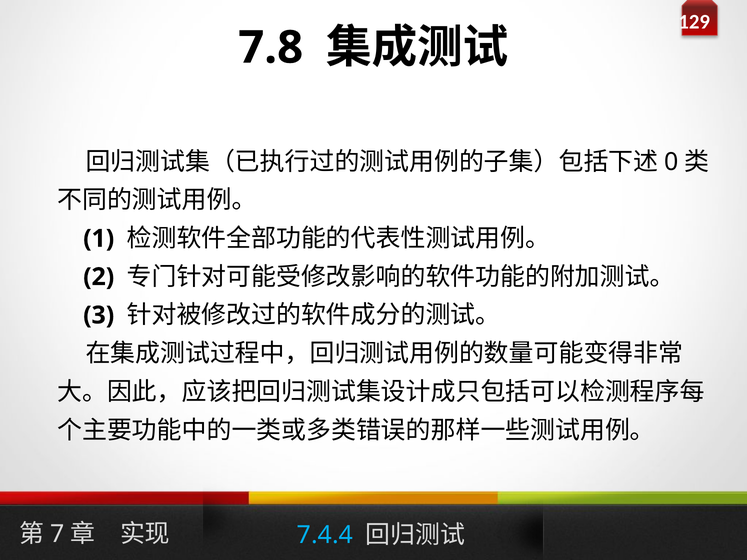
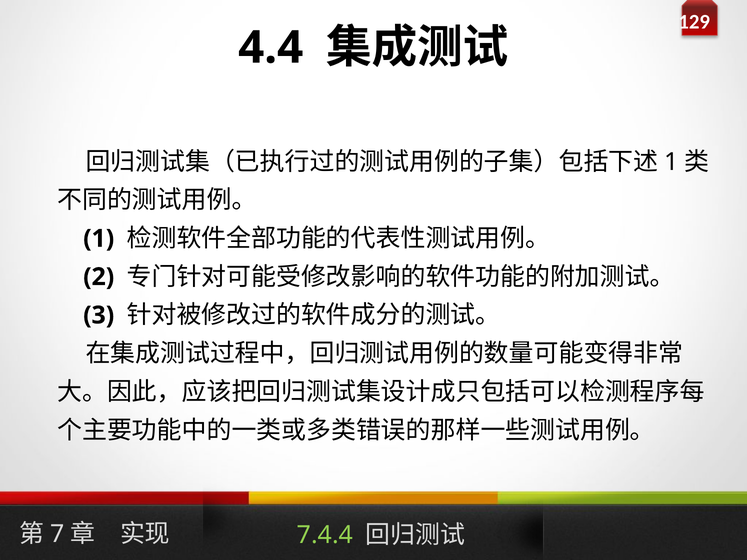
7.8: 7.8 -> 4.4
0 at (671, 162): 0 -> 1
7.4.4 colour: light blue -> light green
